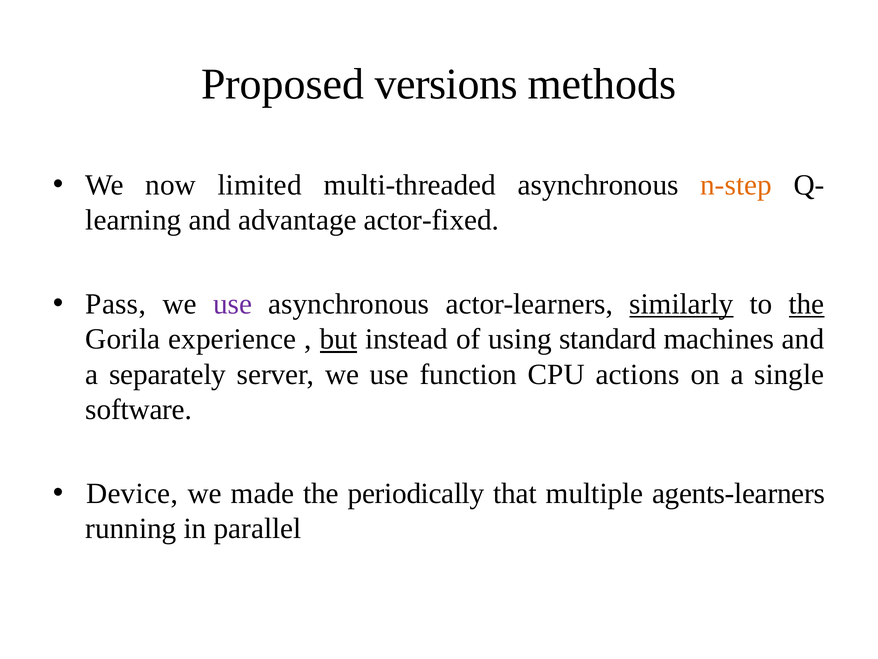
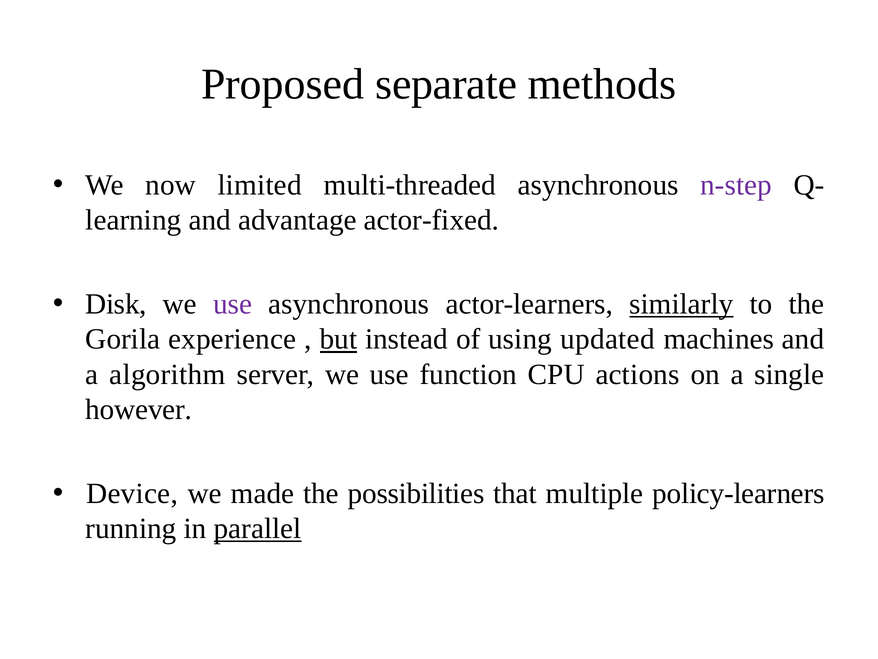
versions: versions -> separate
n-step colour: orange -> purple
Pass: Pass -> Disk
the at (807, 304) underline: present -> none
standard: standard -> updated
separately: separately -> algorithm
software: software -> however
periodically: periodically -> possibilities
agents-learners: agents-learners -> policy-learners
parallel underline: none -> present
